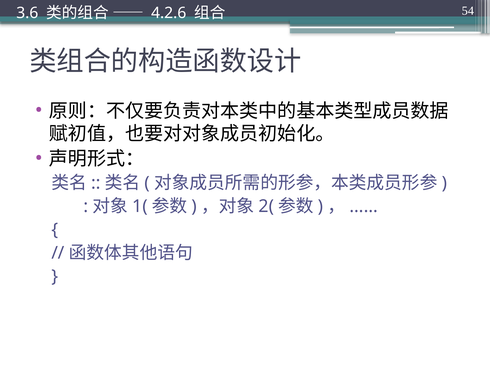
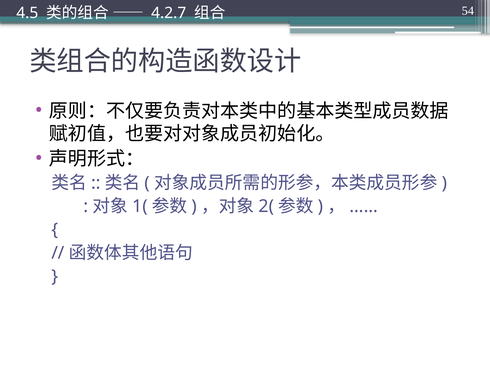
3.6: 3.6 -> 4.5
4.2.6: 4.2.6 -> 4.2.7
